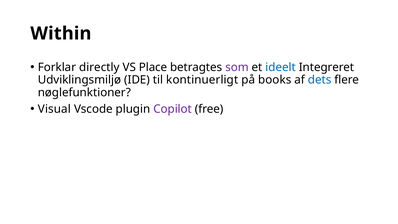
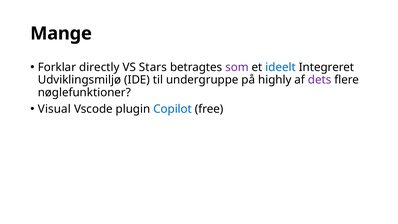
Within: Within -> Mange
Place: Place -> Stars
kontinuerligt: kontinuerligt -> undergruppe
books: books -> highly
dets colour: blue -> purple
Copilot colour: purple -> blue
